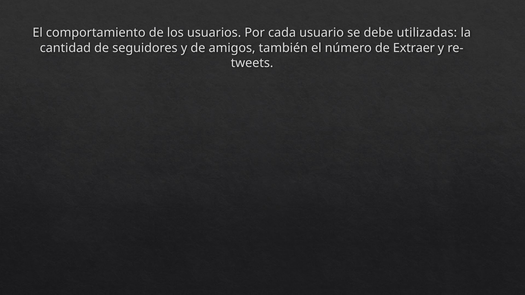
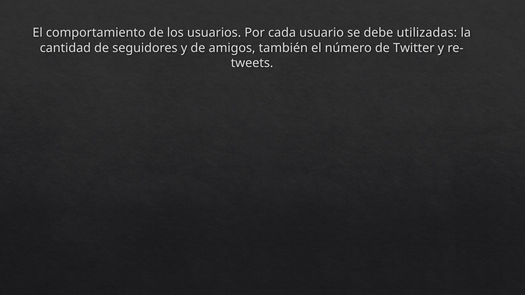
Extraer: Extraer -> Twitter
